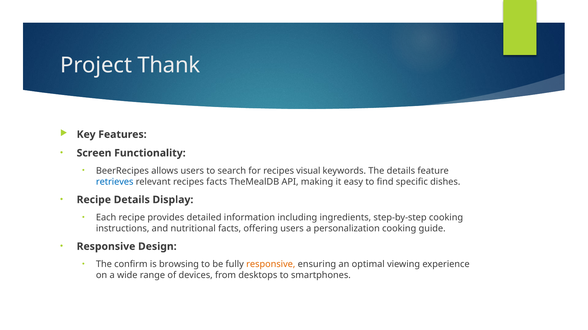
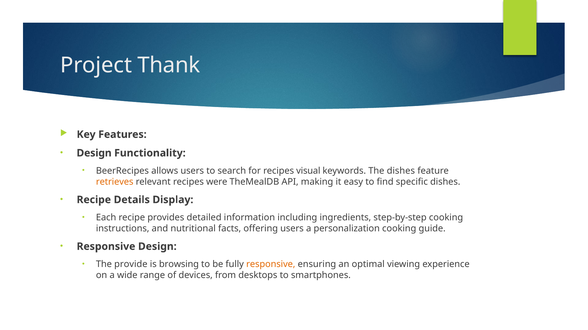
Screen at (94, 153): Screen -> Design
The details: details -> dishes
retrieves colour: blue -> orange
recipes facts: facts -> were
confirm: confirm -> provide
